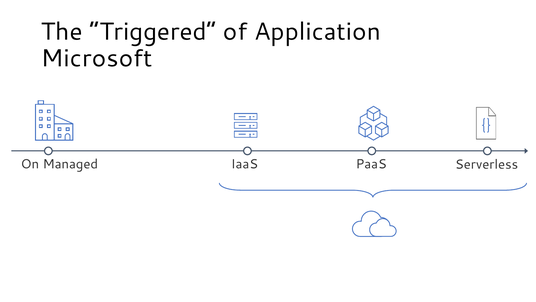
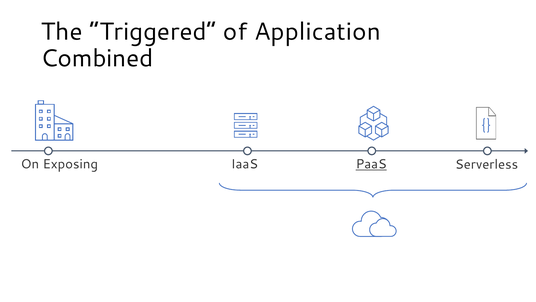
Microsoft: Microsoft -> Combined
Managed: Managed -> Exposing
PaaS underline: none -> present
